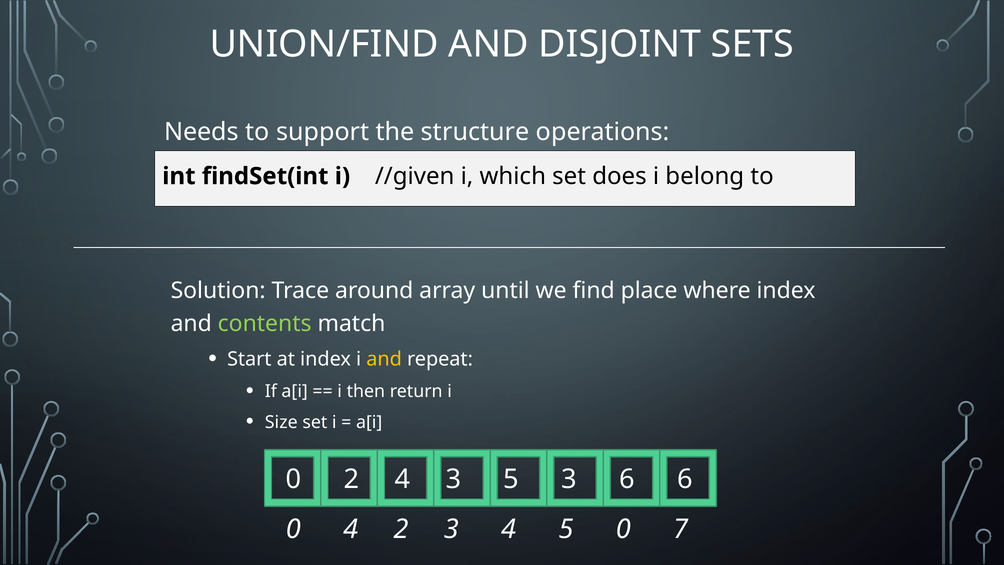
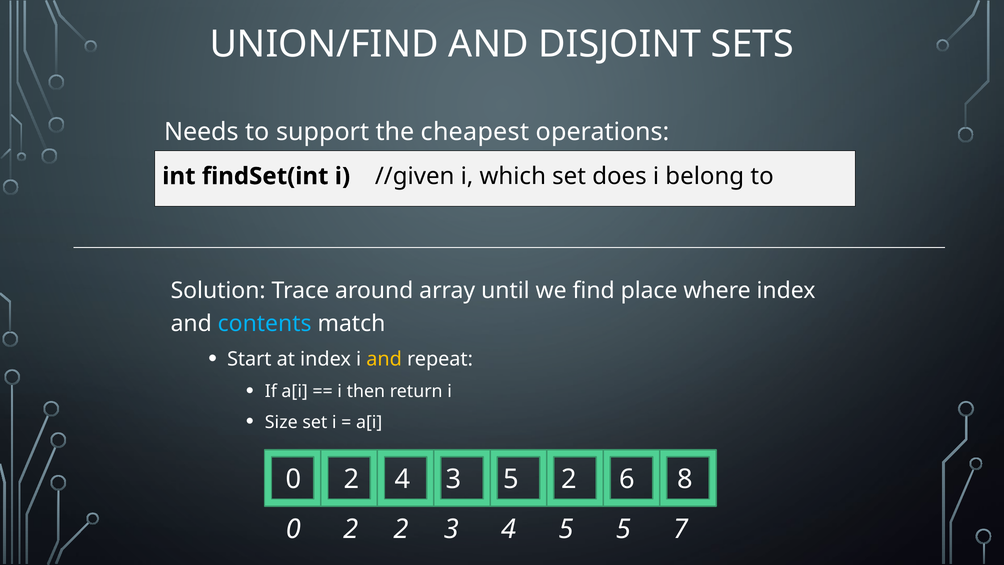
structure: structure -> cheapest
contents colour: light green -> light blue
5 3: 3 -> 2
6 6: 6 -> 8
4 at (351, 529): 4 -> 2
5 0: 0 -> 5
